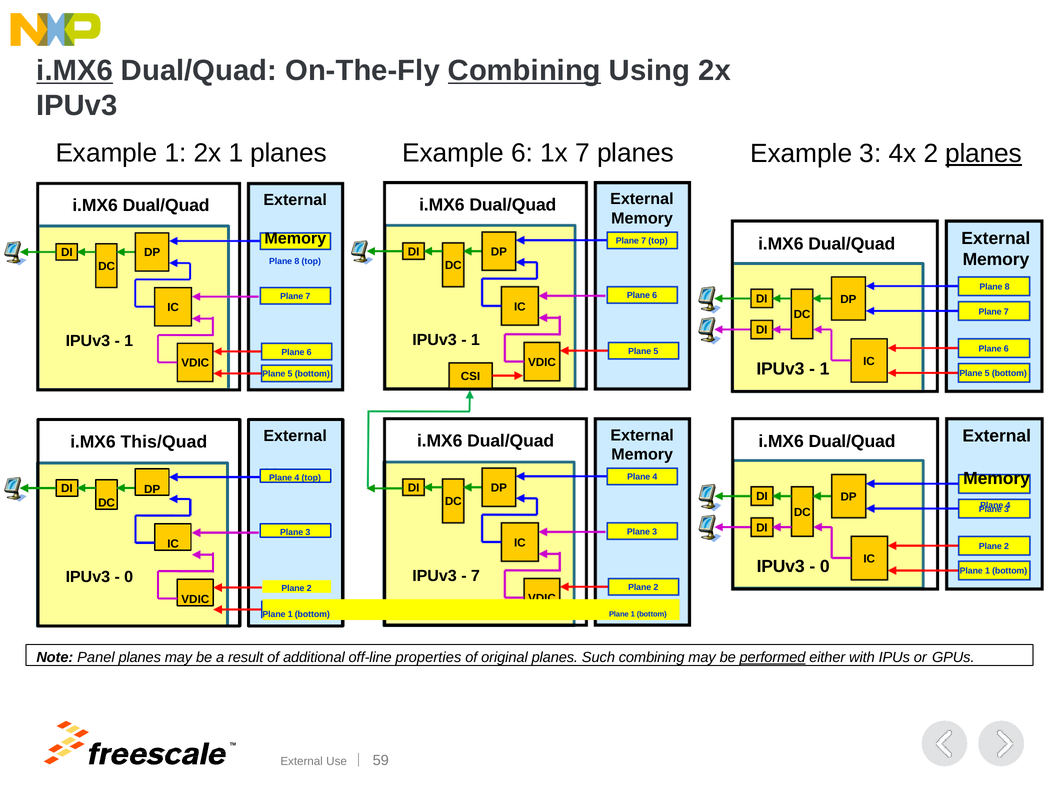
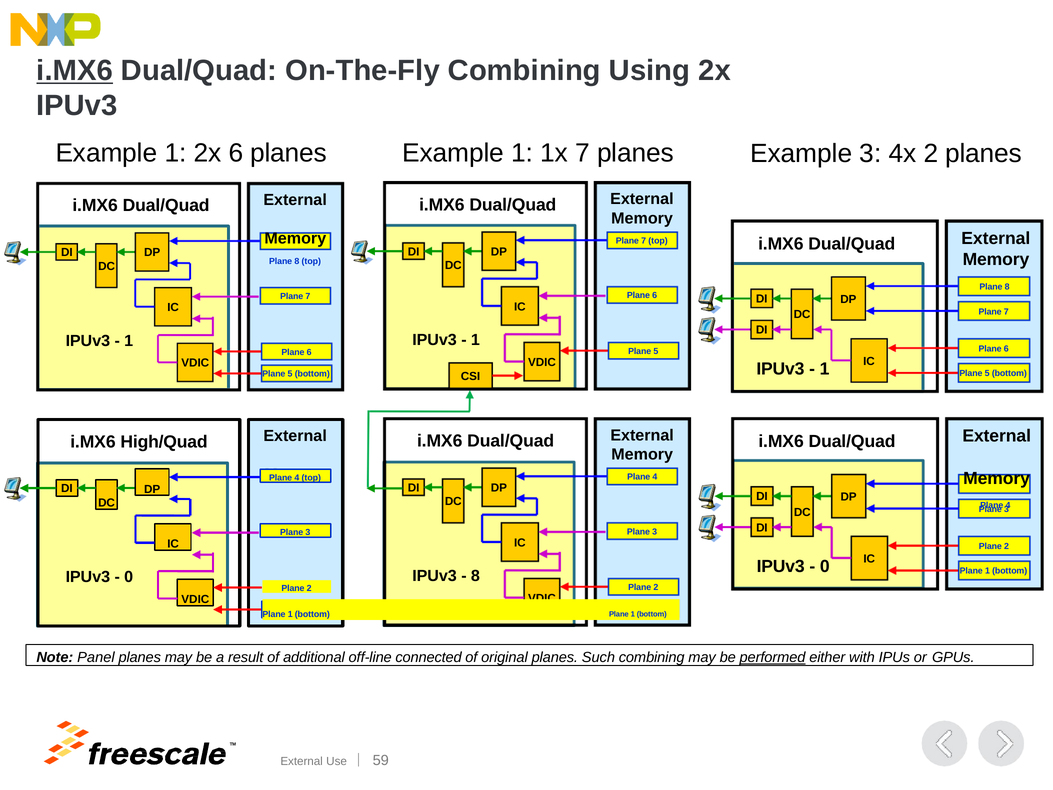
Combining at (524, 71) underline: present -> none
2x 1: 1 -> 6
planes Example 6: 6 -> 1
planes at (984, 154) underline: present -> none
This/Quad: This/Quad -> High/Quad
7 at (475, 576): 7 -> 8
properties: properties -> connected
